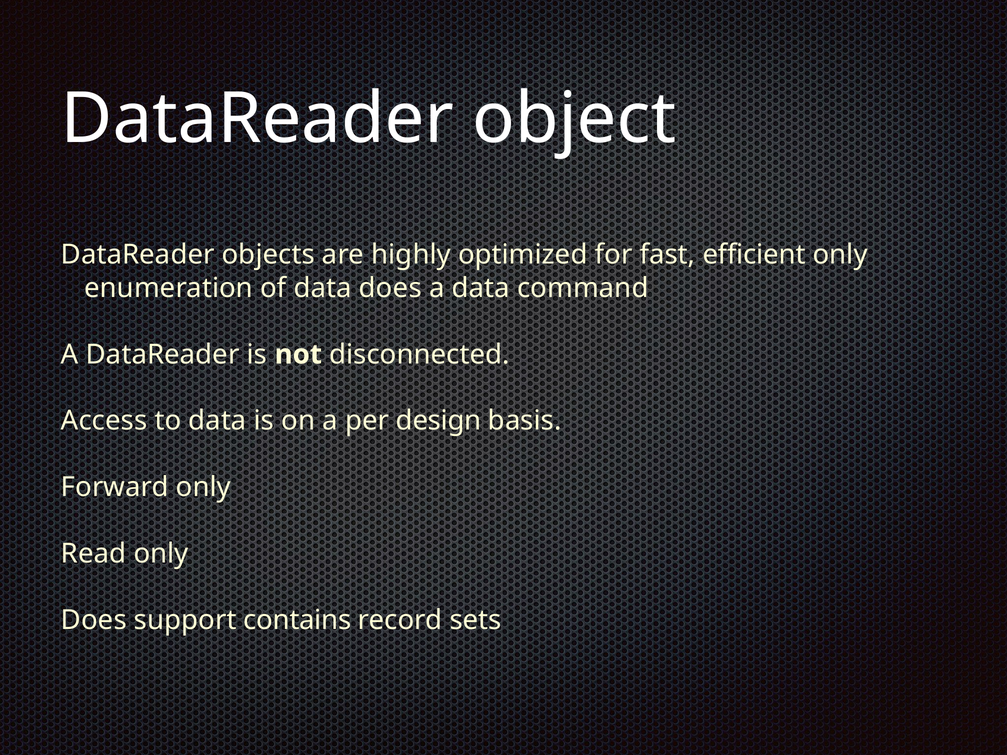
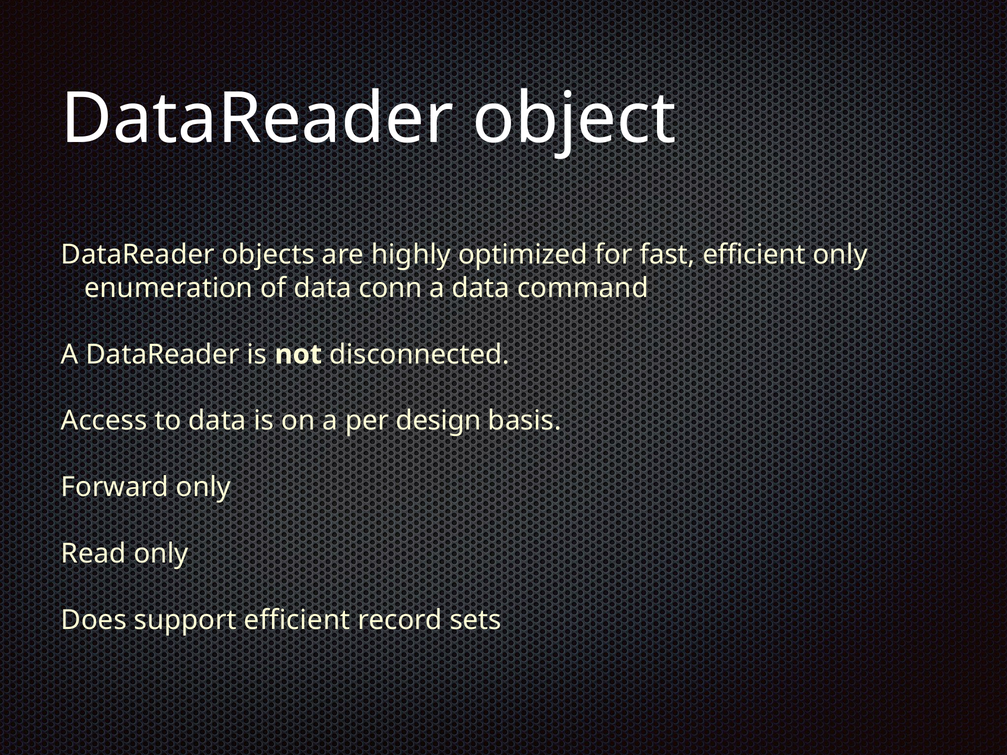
data does: does -> conn
support contains: contains -> efficient
